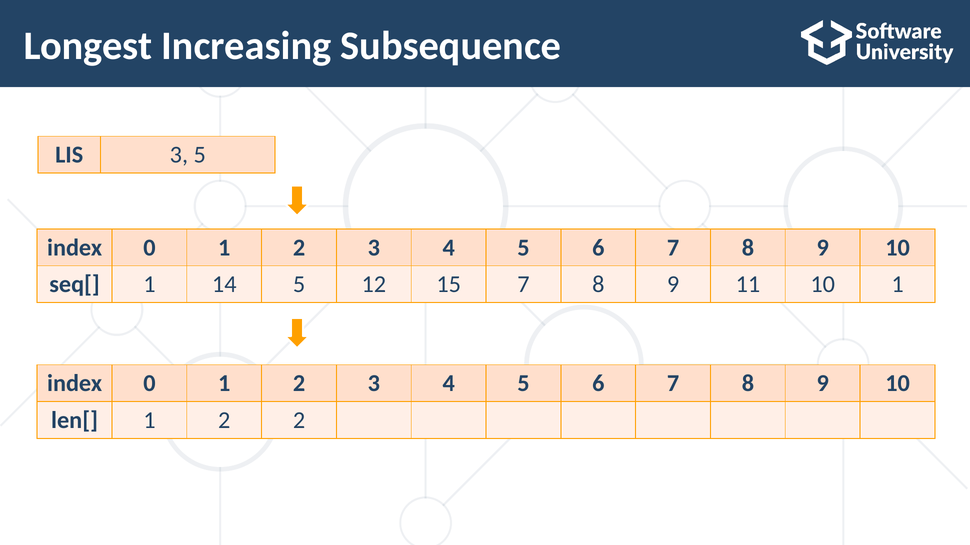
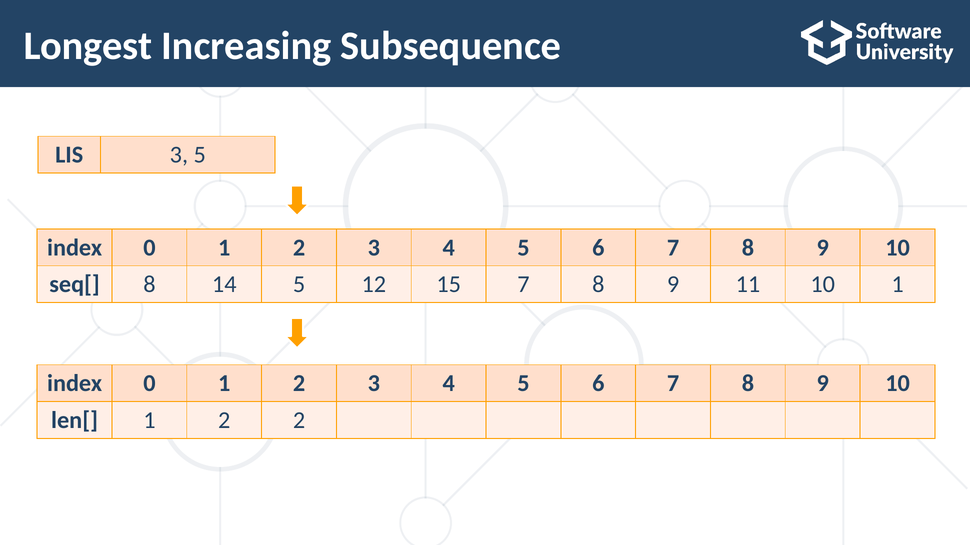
seq[ 1: 1 -> 8
